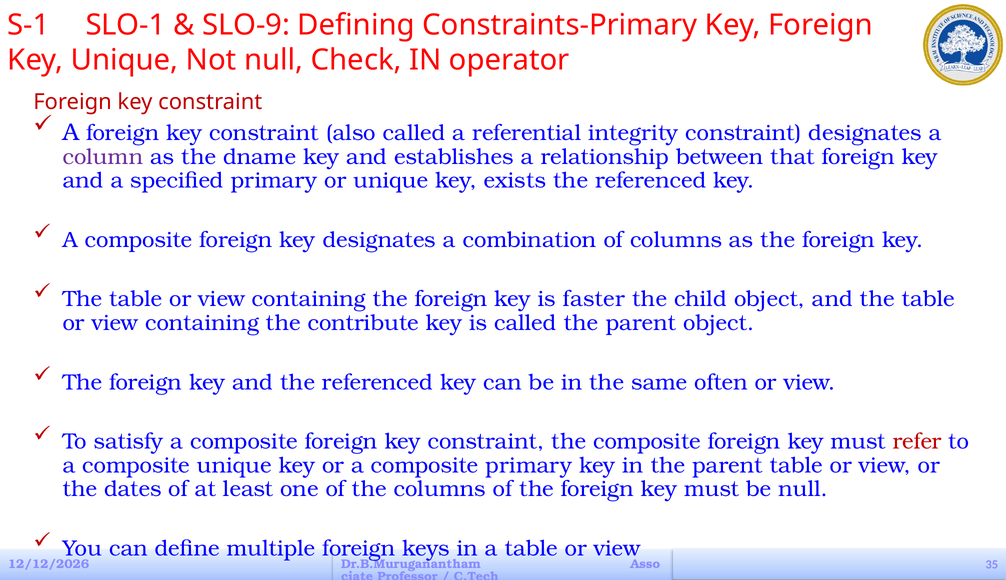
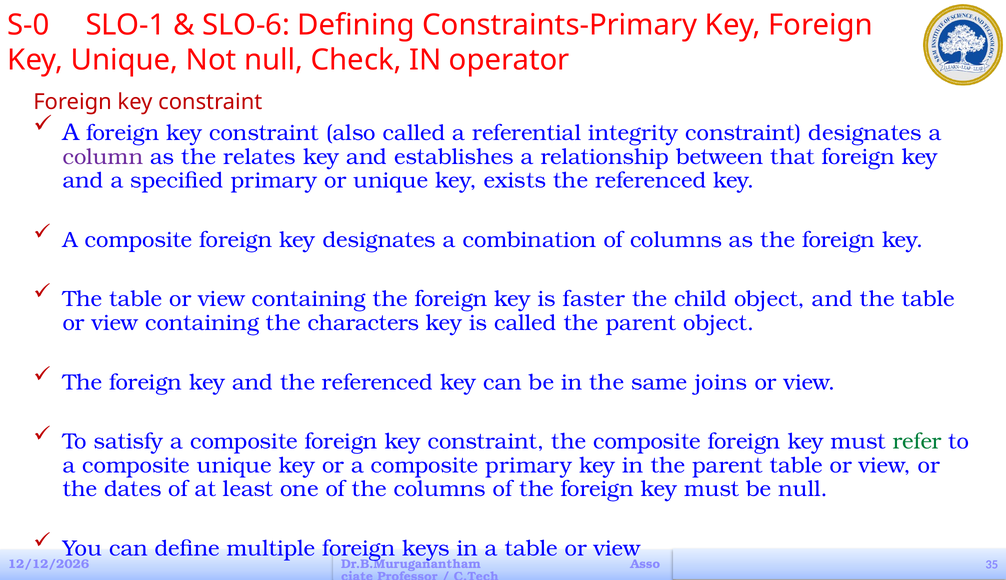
S-1: S-1 -> S-0
SLO-9: SLO-9 -> SLO-6
dname: dname -> relates
contribute: contribute -> characters
often: often -> joins
refer colour: red -> green
